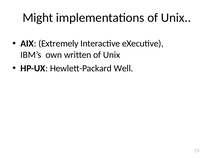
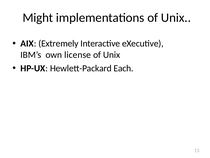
written: written -> license
Well: Well -> Each
